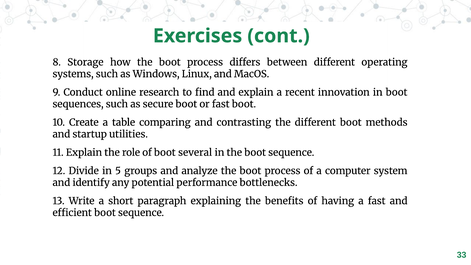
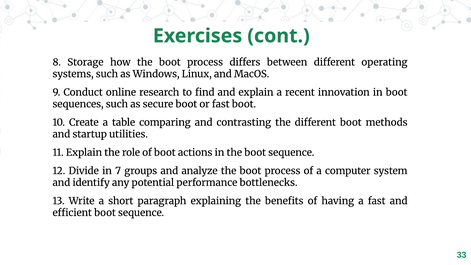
several: several -> actions
5: 5 -> 7
